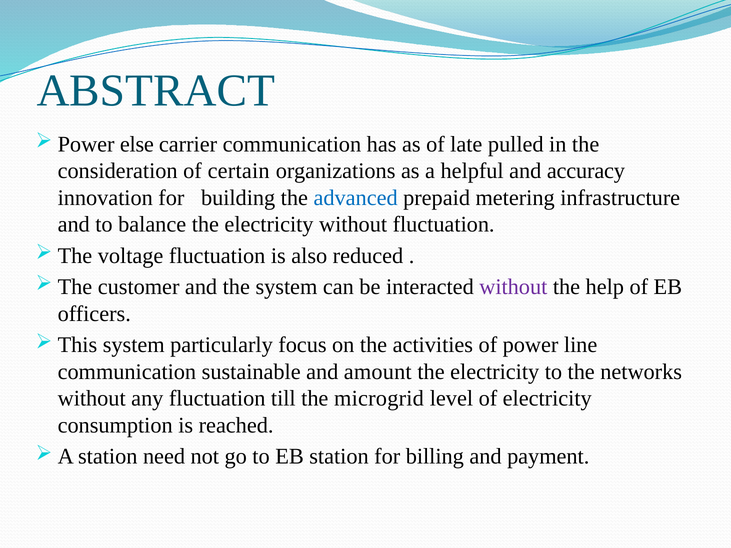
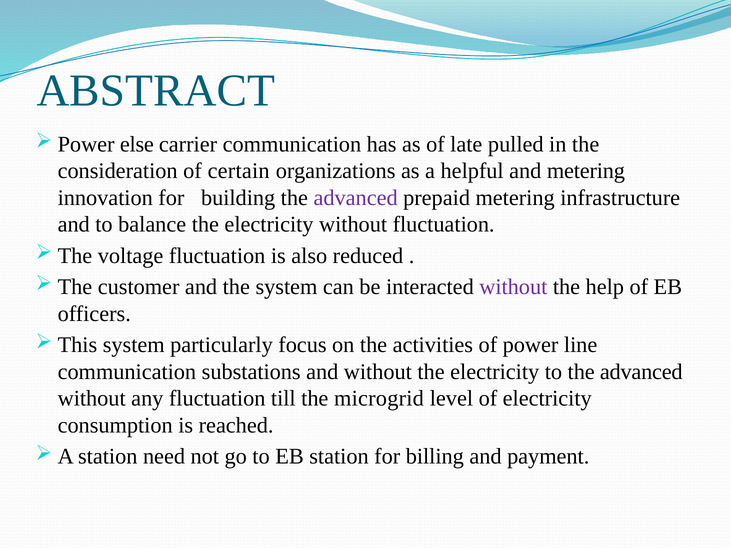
and accuracy: accuracy -> metering
advanced at (356, 198) colour: blue -> purple
sustainable: sustainable -> substations
and amount: amount -> without
to the networks: networks -> advanced
